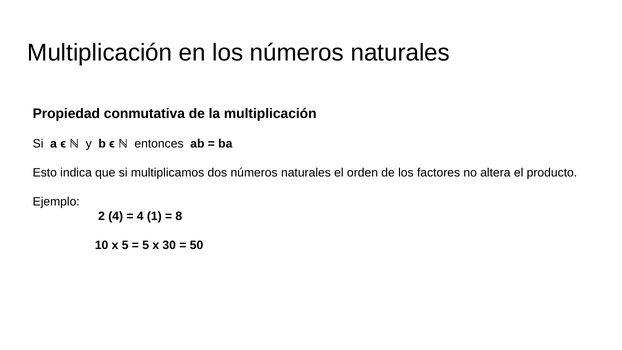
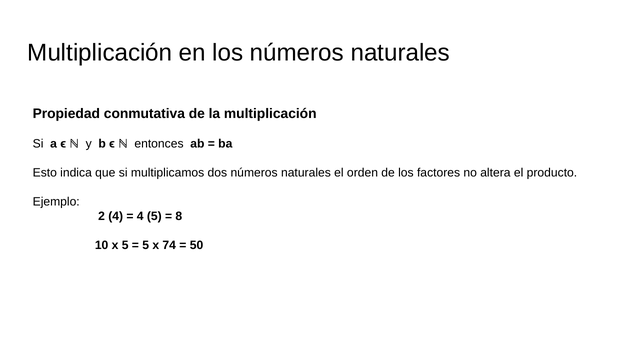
4 1: 1 -> 5
30: 30 -> 74
